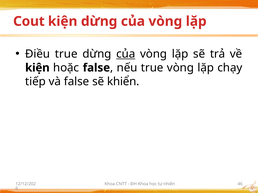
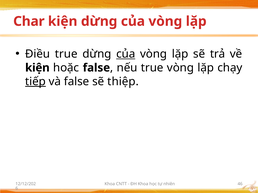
Cout: Cout -> Char
tiếp underline: none -> present
khiển: khiển -> thiệp
